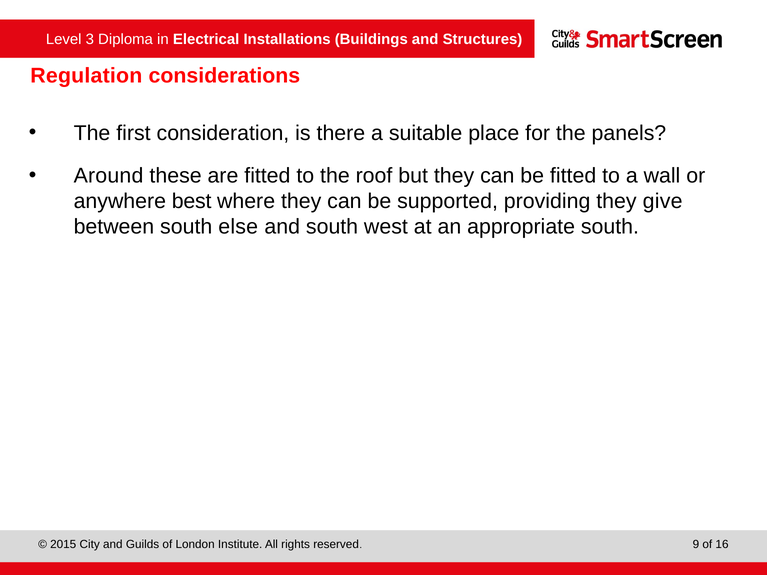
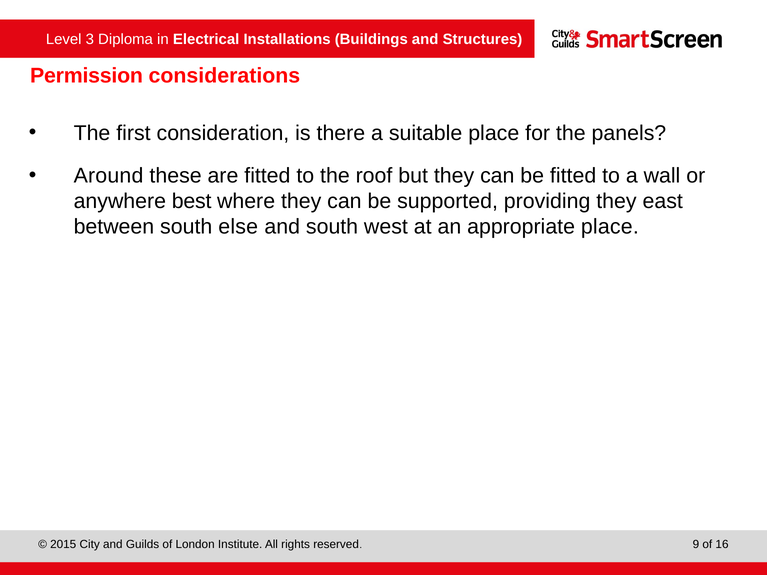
Regulation: Regulation -> Permission
give: give -> east
appropriate south: south -> place
